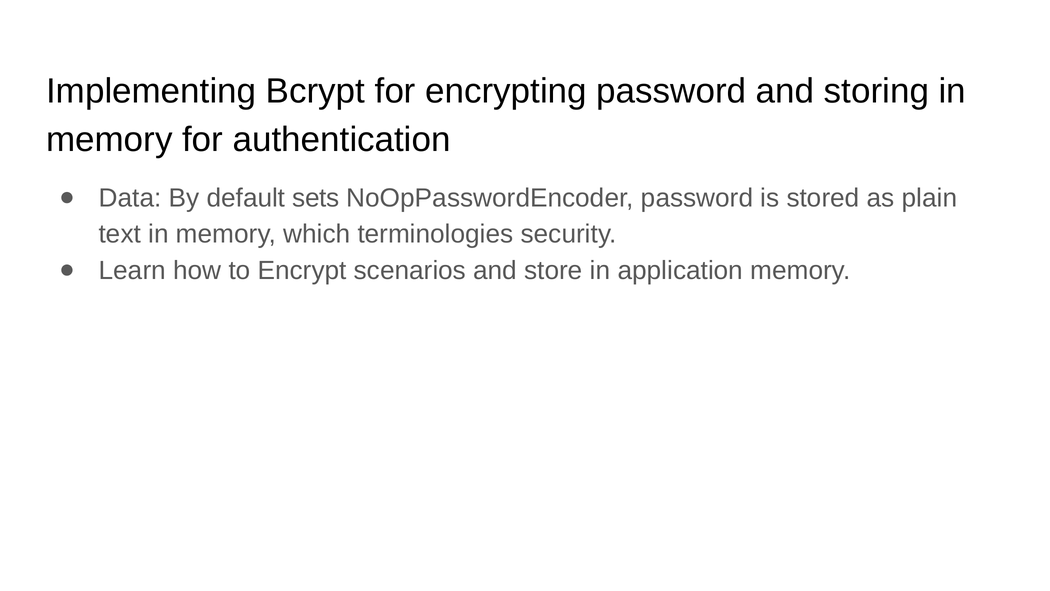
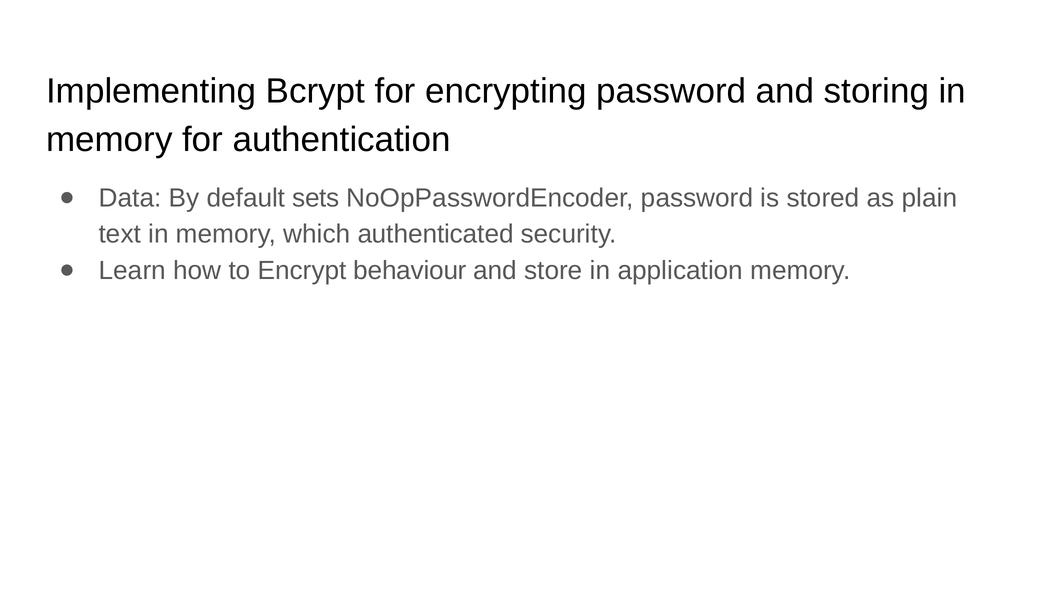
terminologies: terminologies -> authenticated
scenarios: scenarios -> behaviour
